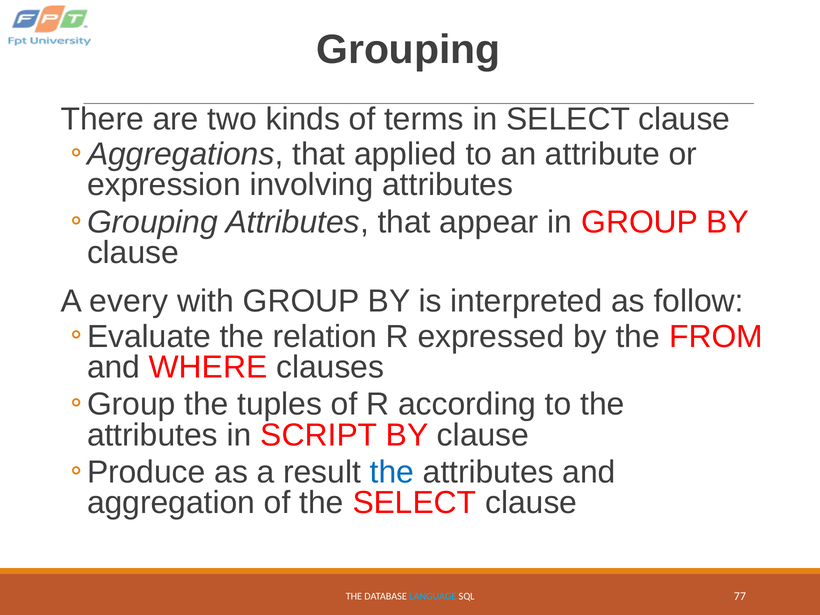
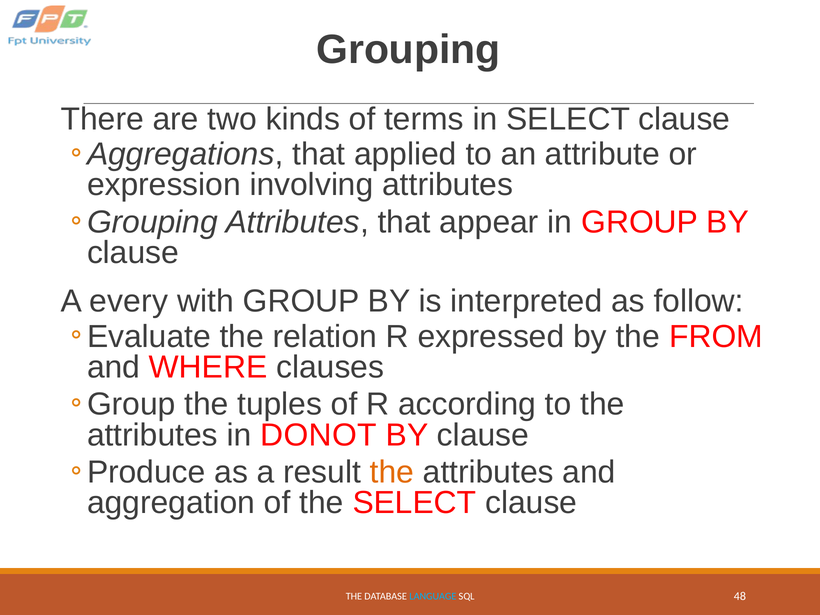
SCRIPT: SCRIPT -> DONOT
the at (392, 472) colour: blue -> orange
77: 77 -> 48
